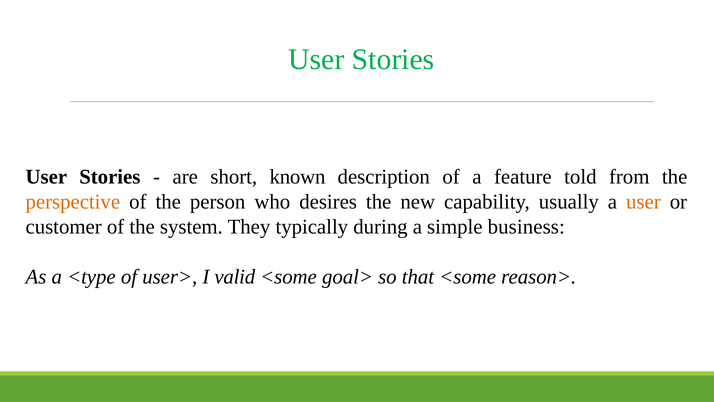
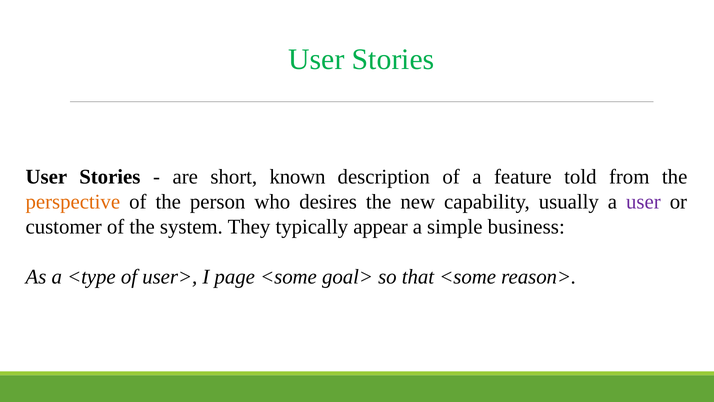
user at (643, 202) colour: orange -> purple
during: during -> appear
valid: valid -> page
